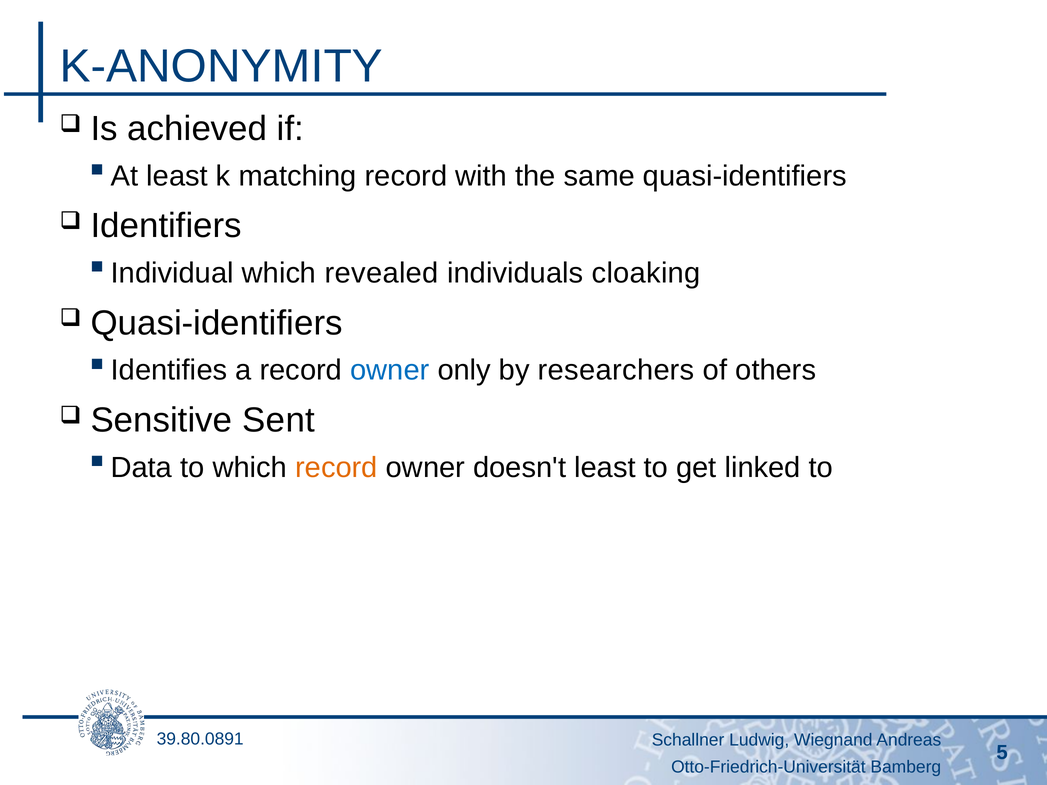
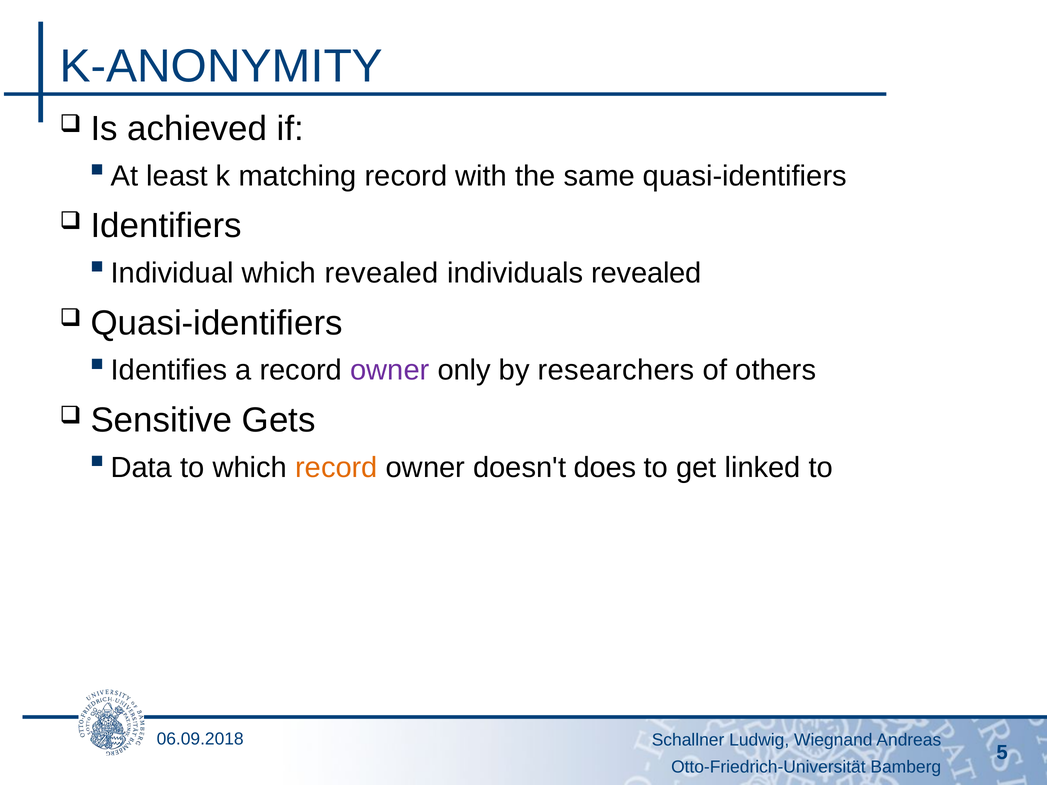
individuals cloaking: cloaking -> revealed
owner at (390, 370) colour: blue -> purple
Sent: Sent -> Gets
doesn't least: least -> does
39.80.0891: 39.80.0891 -> 06.09.2018
